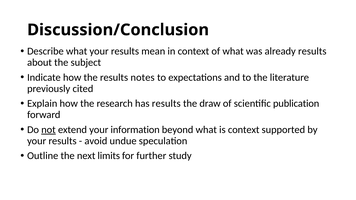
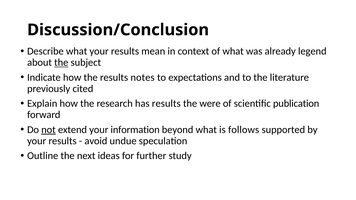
already results: results -> legend
the at (61, 63) underline: none -> present
draw: draw -> were
is context: context -> follows
limits: limits -> ideas
